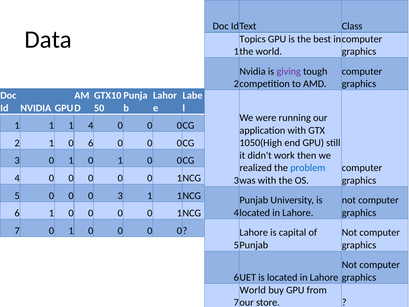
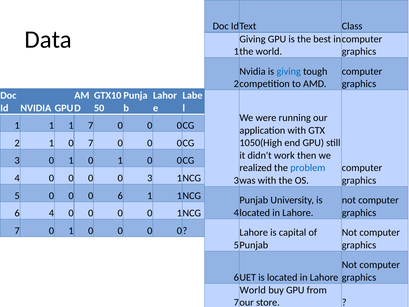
Topics at (253, 39): Topics -> Giving
giving at (289, 71) colour: purple -> blue
1 4: 4 -> 7
0 6: 6 -> 7
0 at (150, 178): 0 -> 3
0 3: 3 -> 6
6 1: 1 -> 4
